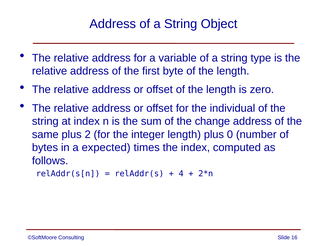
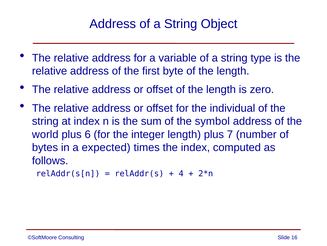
change: change -> symbol
same: same -> world
2: 2 -> 6
0: 0 -> 7
